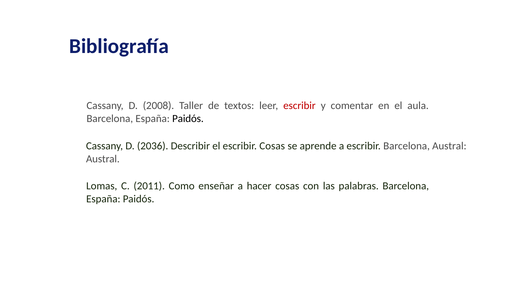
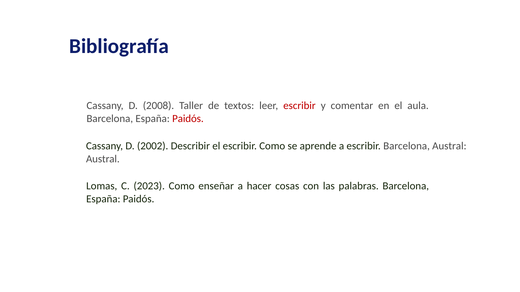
Paidós at (188, 119) colour: black -> red
2036: 2036 -> 2002
escribir Cosas: Cosas -> Como
2011: 2011 -> 2023
